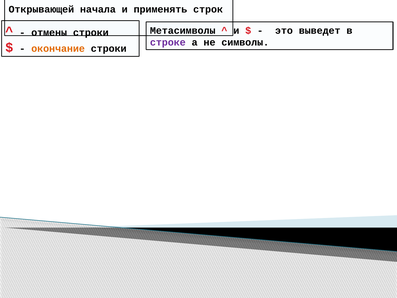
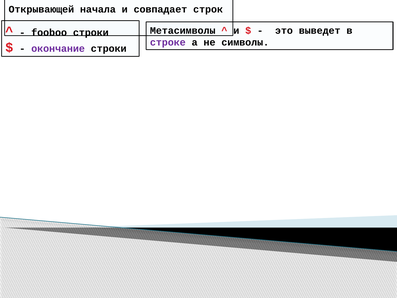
применять: применять -> совпадает
отмены: отмены -> fooboo
окончание colour: orange -> purple
